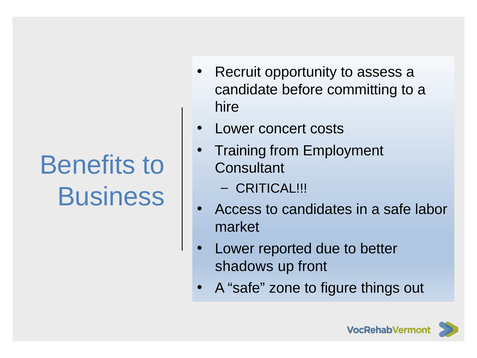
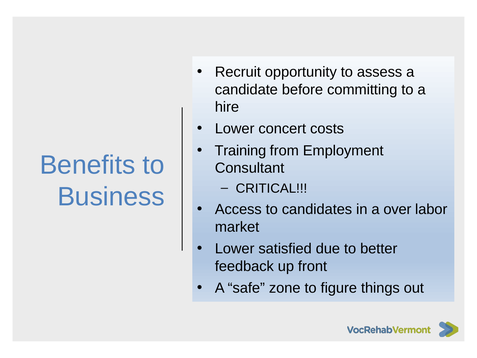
in a safe: safe -> over
reported: reported -> satisfied
shadows: shadows -> feedback
